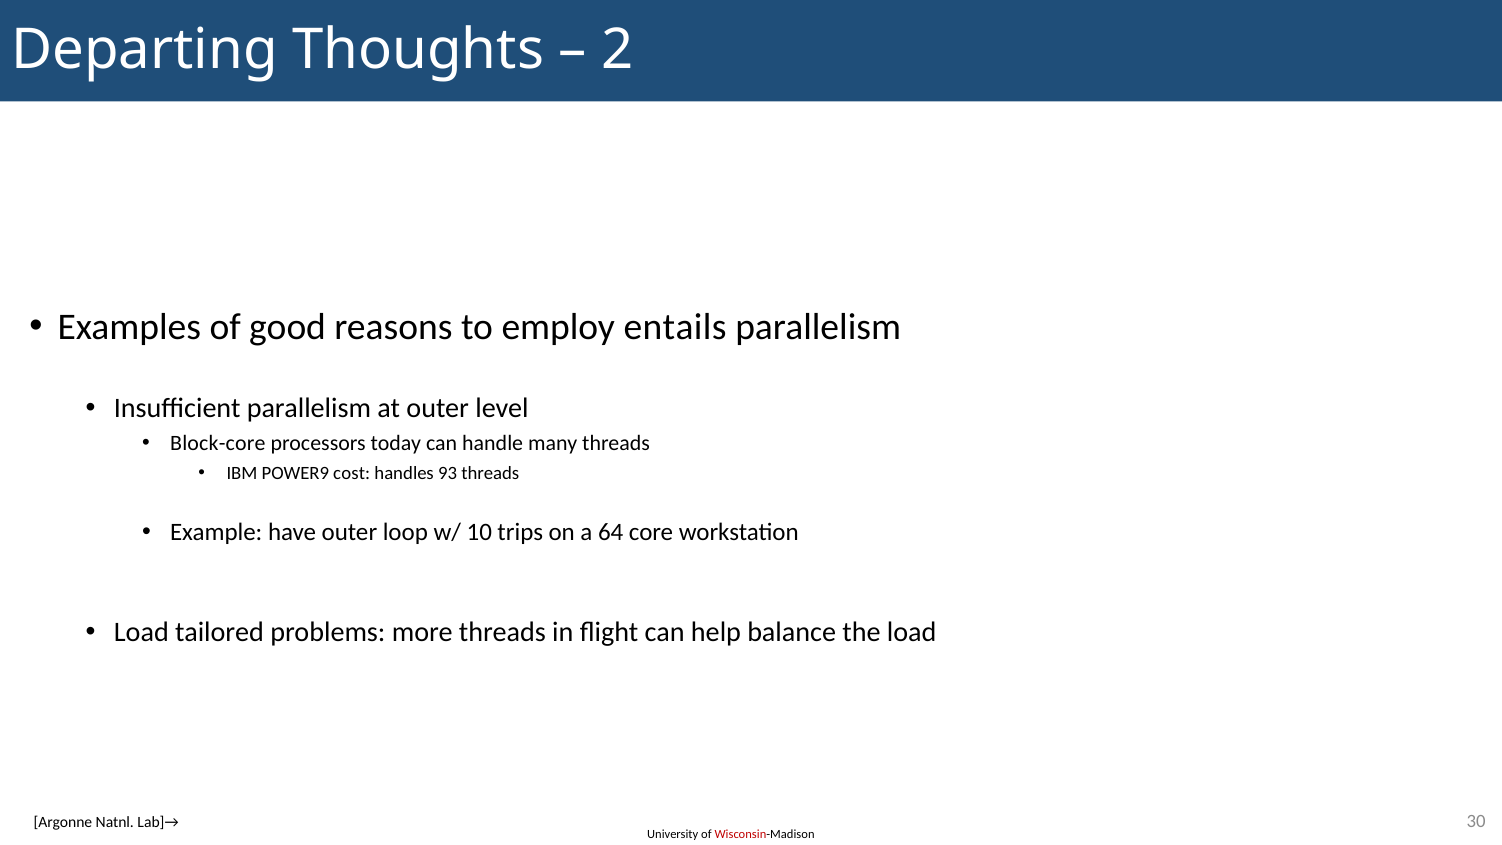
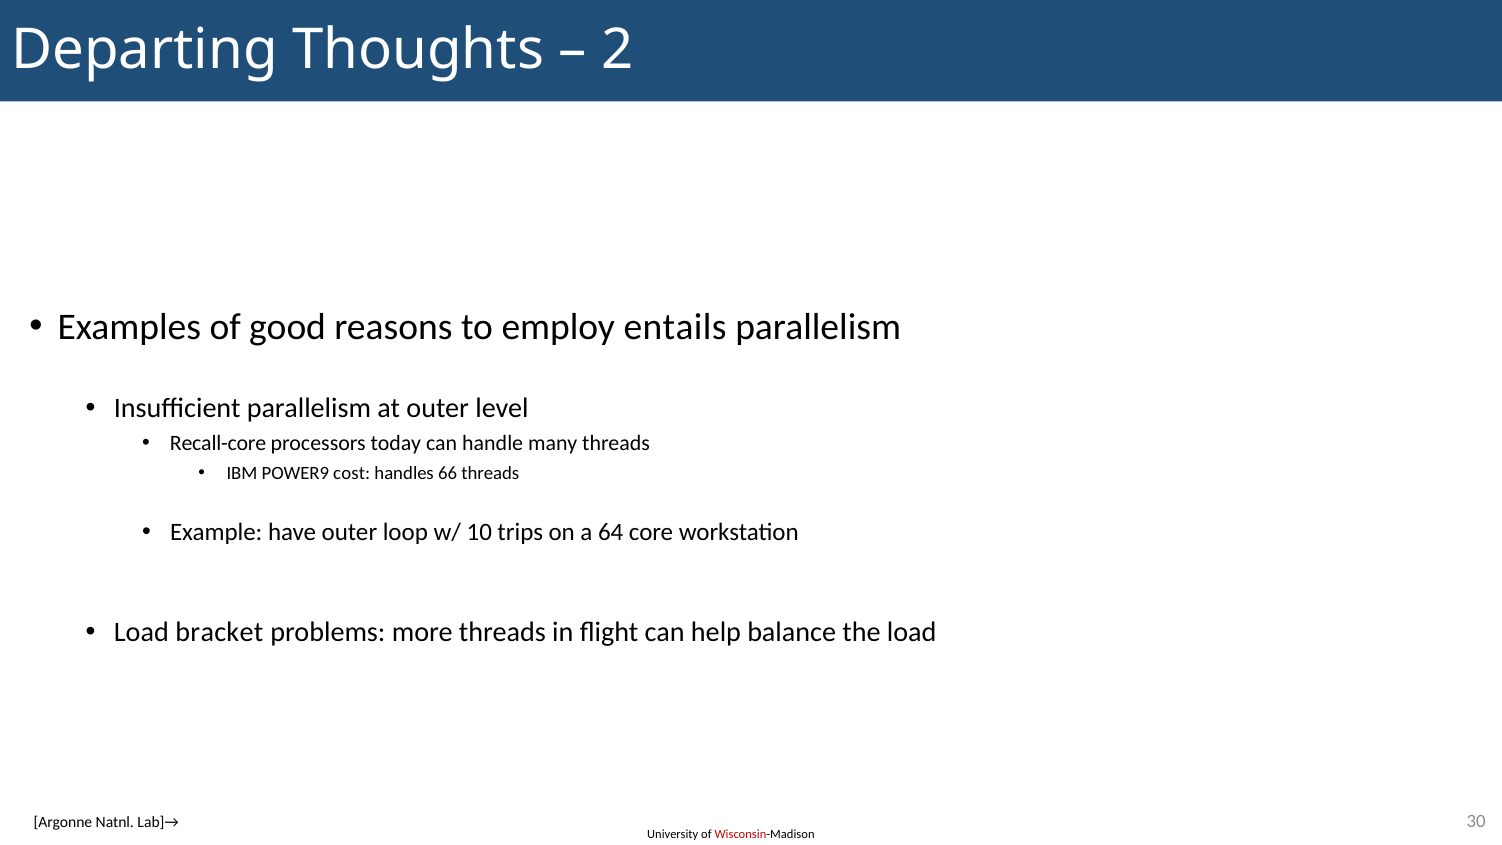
Block-core: Block-core -> Recall-core
93: 93 -> 66
tailored: tailored -> bracket
